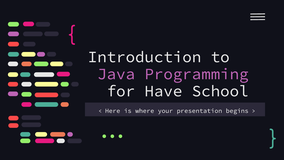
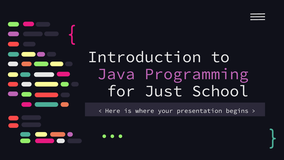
Have: Have -> Just
